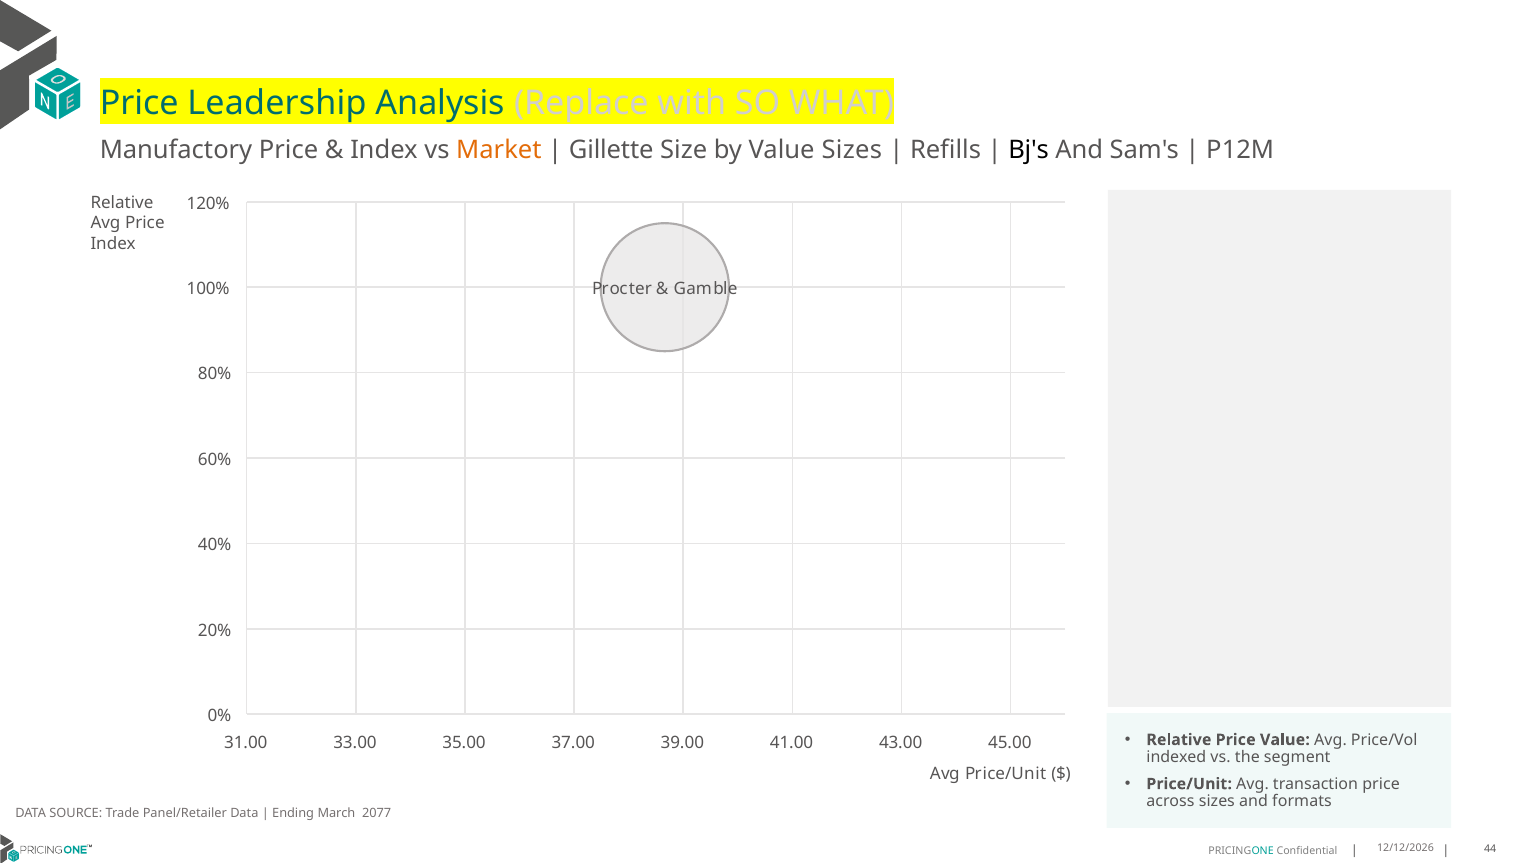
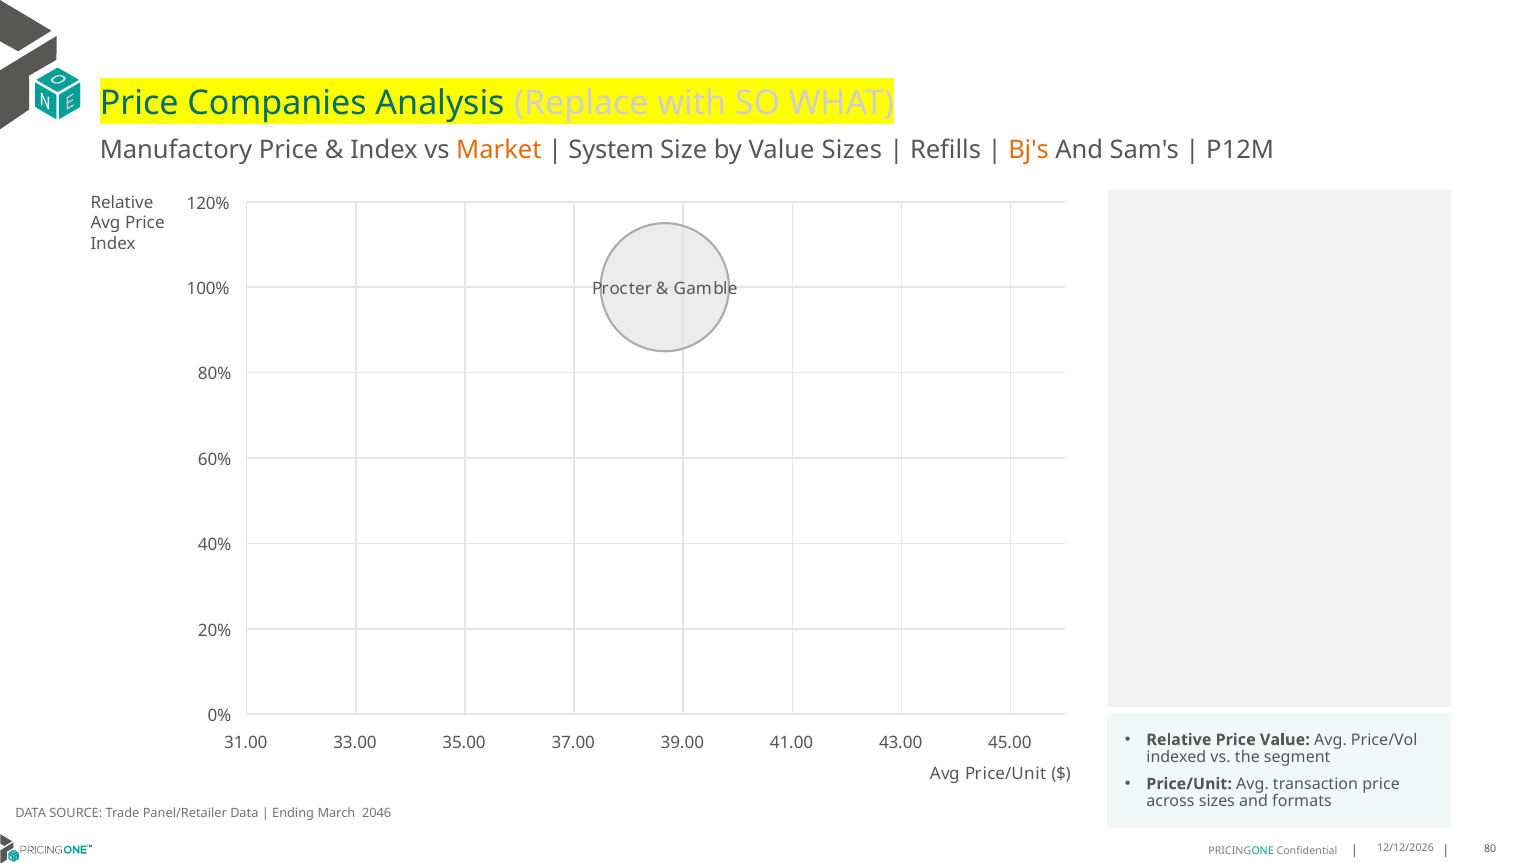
Leadership: Leadership -> Companies
Gillette: Gillette -> System
Bj's colour: black -> orange
2077: 2077 -> 2046
44: 44 -> 80
